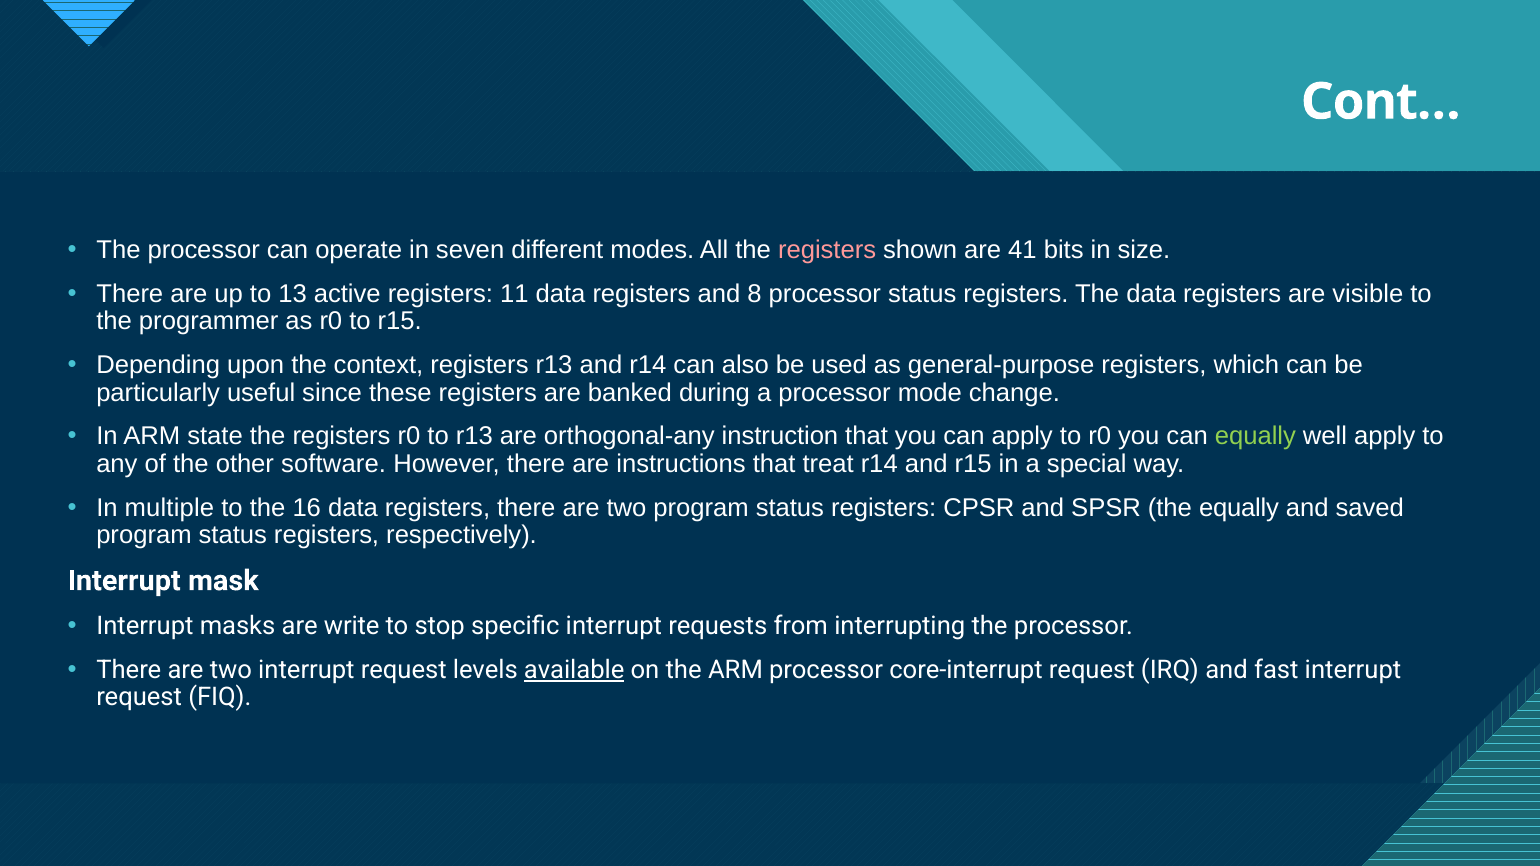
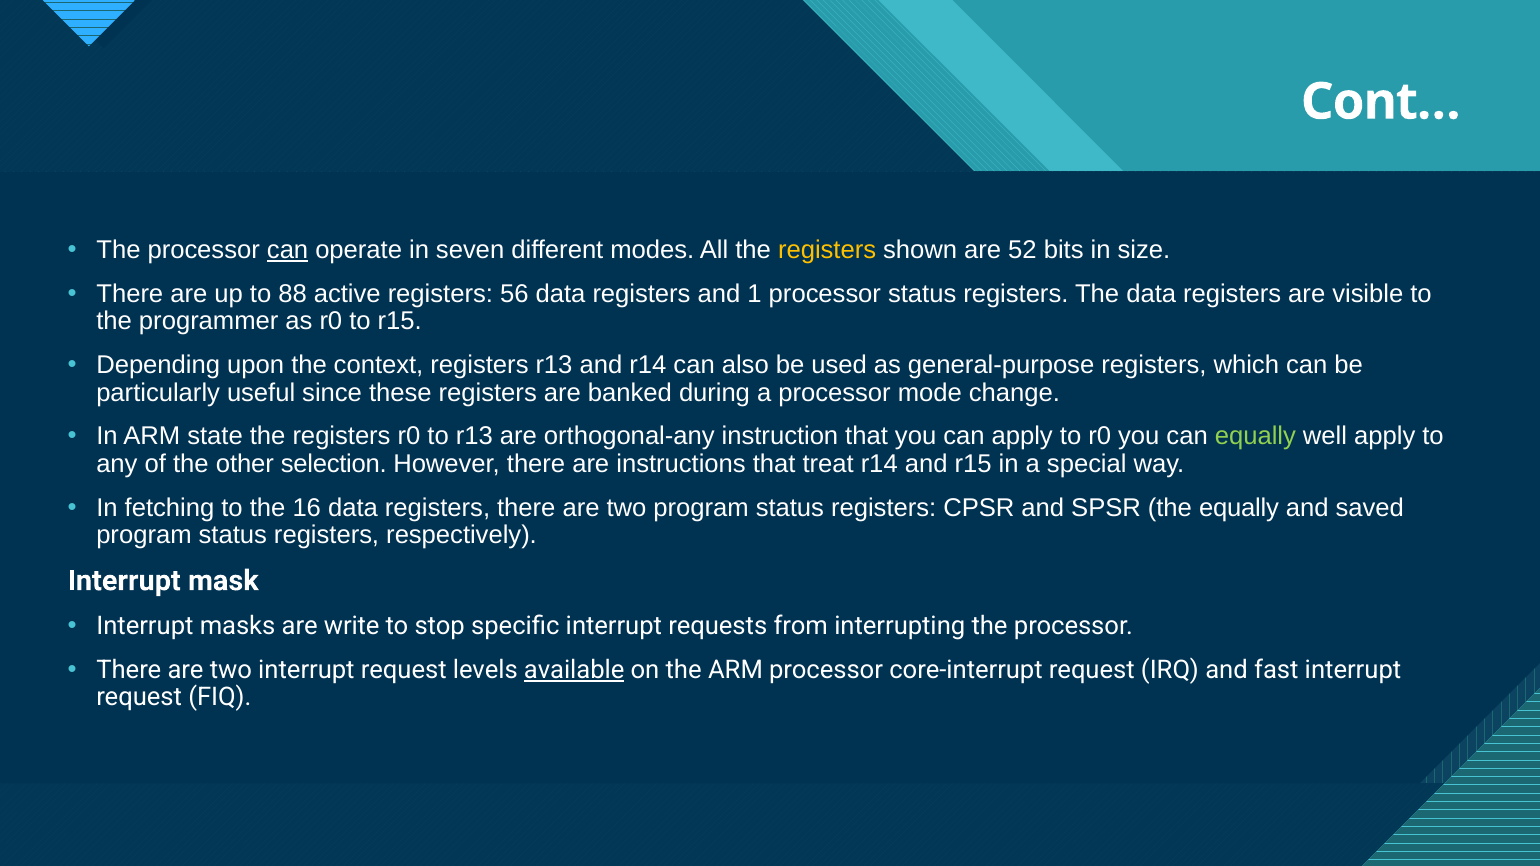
can at (288, 250) underline: none -> present
registers at (827, 250) colour: pink -> yellow
41: 41 -> 52
13: 13 -> 88
11: 11 -> 56
8: 8 -> 1
software: software -> selection
multiple: multiple -> fetching
